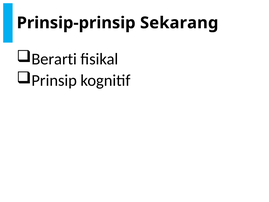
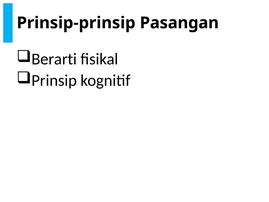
Sekarang: Sekarang -> Pasangan
